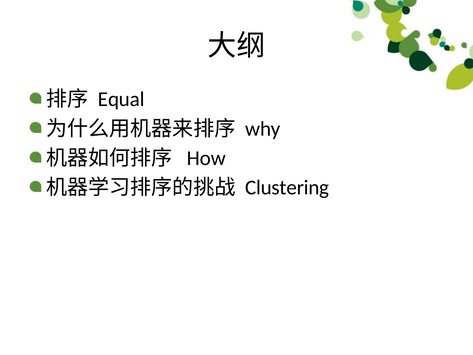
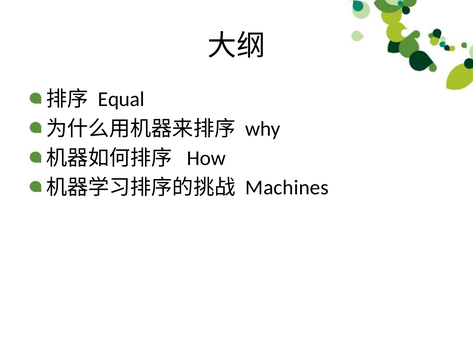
Clustering: Clustering -> Machines
